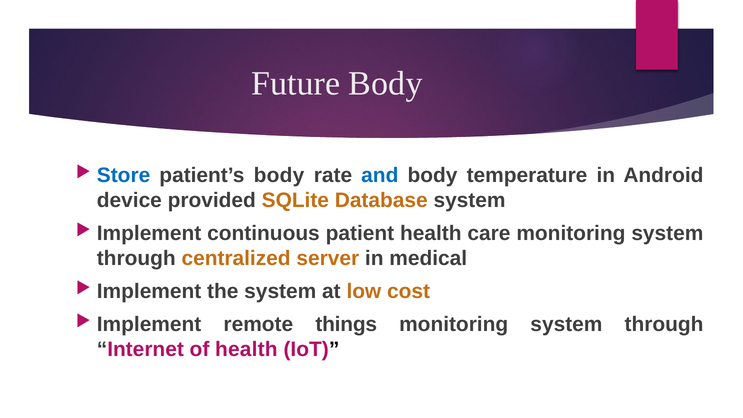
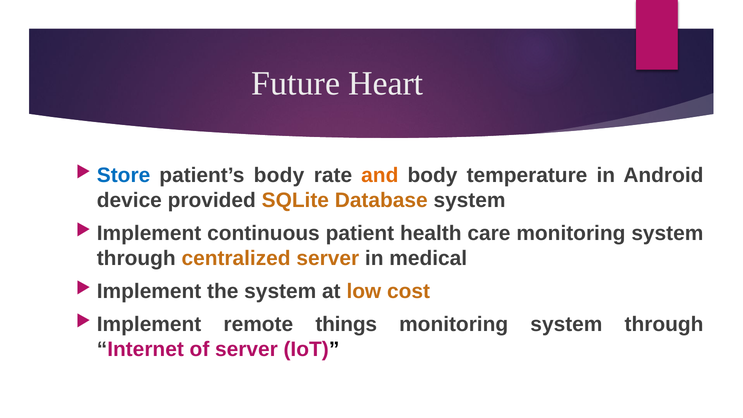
Future Body: Body -> Heart
and colour: blue -> orange
of health: health -> server
